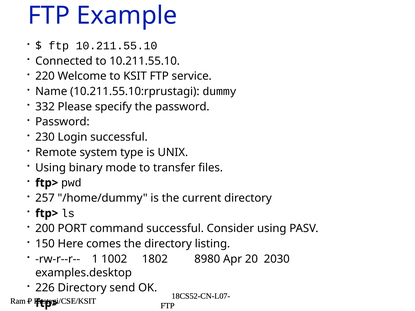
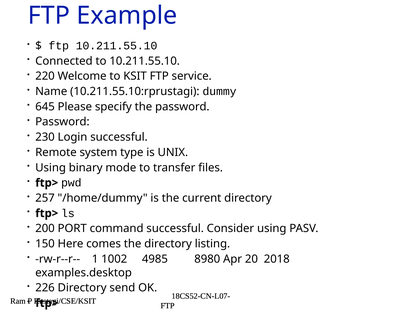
332: 332 -> 645
1802: 1802 -> 4985
2030: 2030 -> 2018
